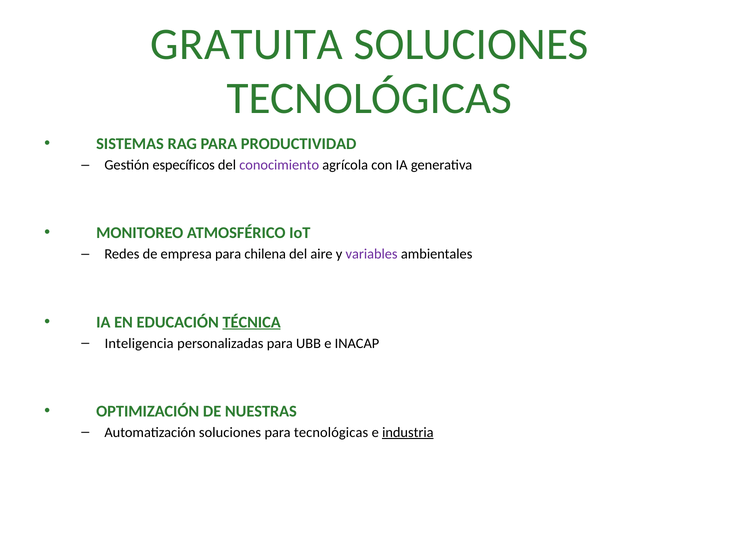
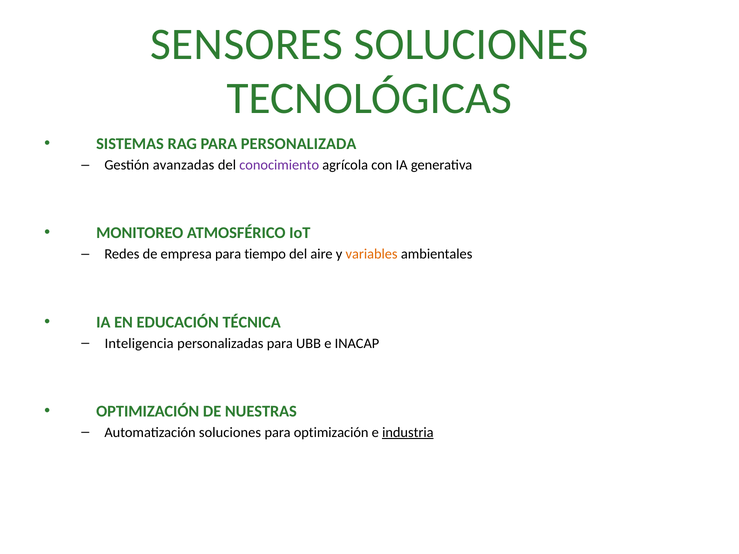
GRATUITA: GRATUITA -> SENSORES
PRODUCTIVIDAD: PRODUCTIVIDAD -> PERSONALIZADA
específicos: específicos -> avanzadas
chilena: chilena -> tiempo
variables colour: purple -> orange
TÉCNICA underline: present -> none
para tecnológicas: tecnológicas -> optimización
